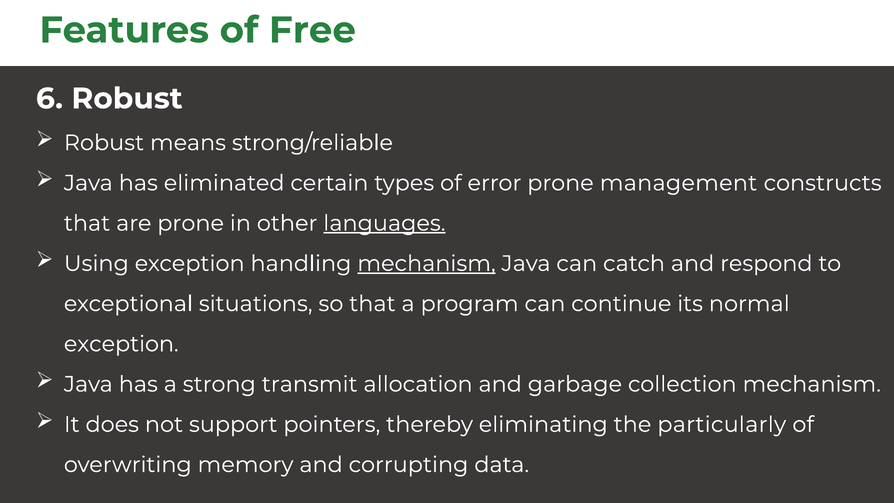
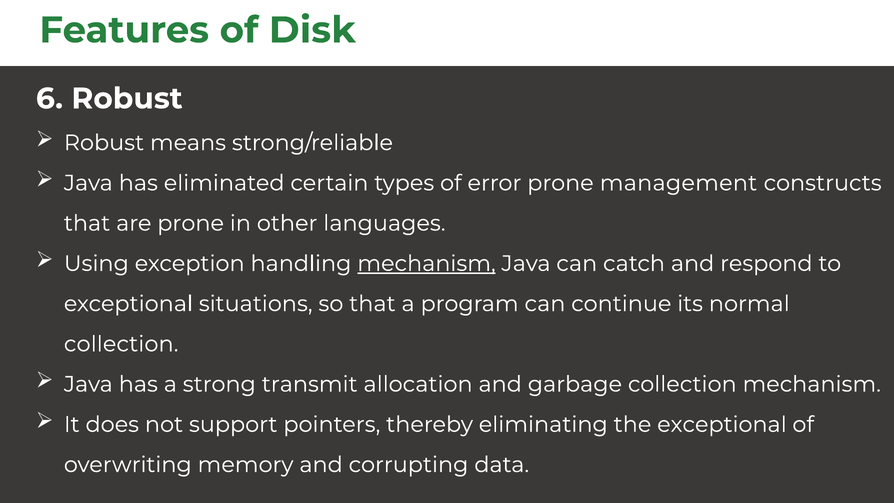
Free: Free -> Disk
languages underline: present -> none
exception at (121, 344): exception -> collection
the particularly: particularly -> exceptional
